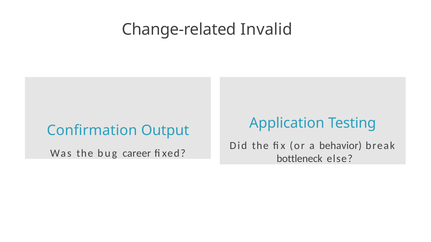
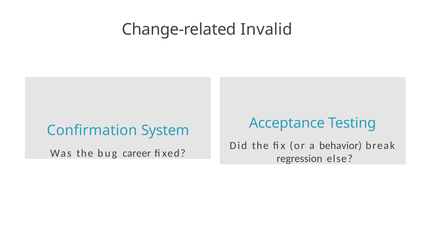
Application: Application -> Acceptance
Output: Output -> System
bottleneck: bottleneck -> regression
